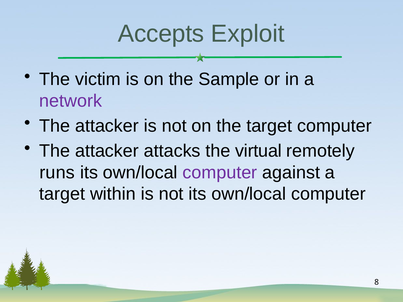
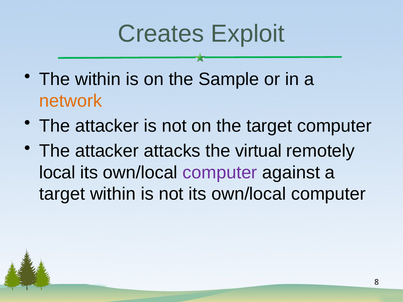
Accepts: Accepts -> Creates
The victim: victim -> within
network colour: purple -> orange
runs: runs -> local
